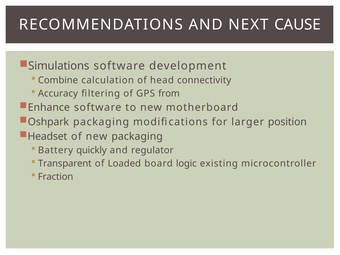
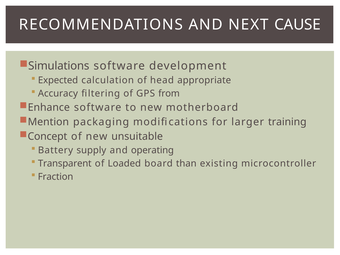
Combine: Combine -> Expected
connectivity: connectivity -> appropriate
Oshpark: Oshpark -> Mention
position: position -> training
Headset: Headset -> Concept
new packaging: packaging -> unsuitable
quickly: quickly -> supply
regulator: regulator -> operating
logic: logic -> than
